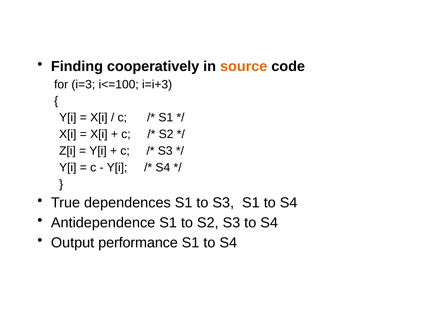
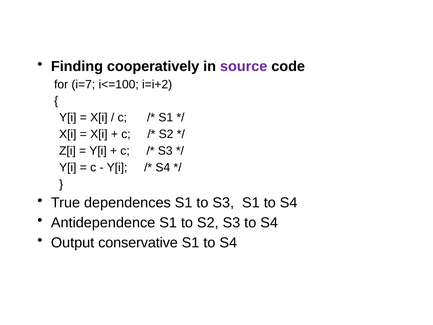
source colour: orange -> purple
i=3: i=3 -> i=7
i=i+3: i=i+3 -> i=i+2
performance: performance -> conservative
